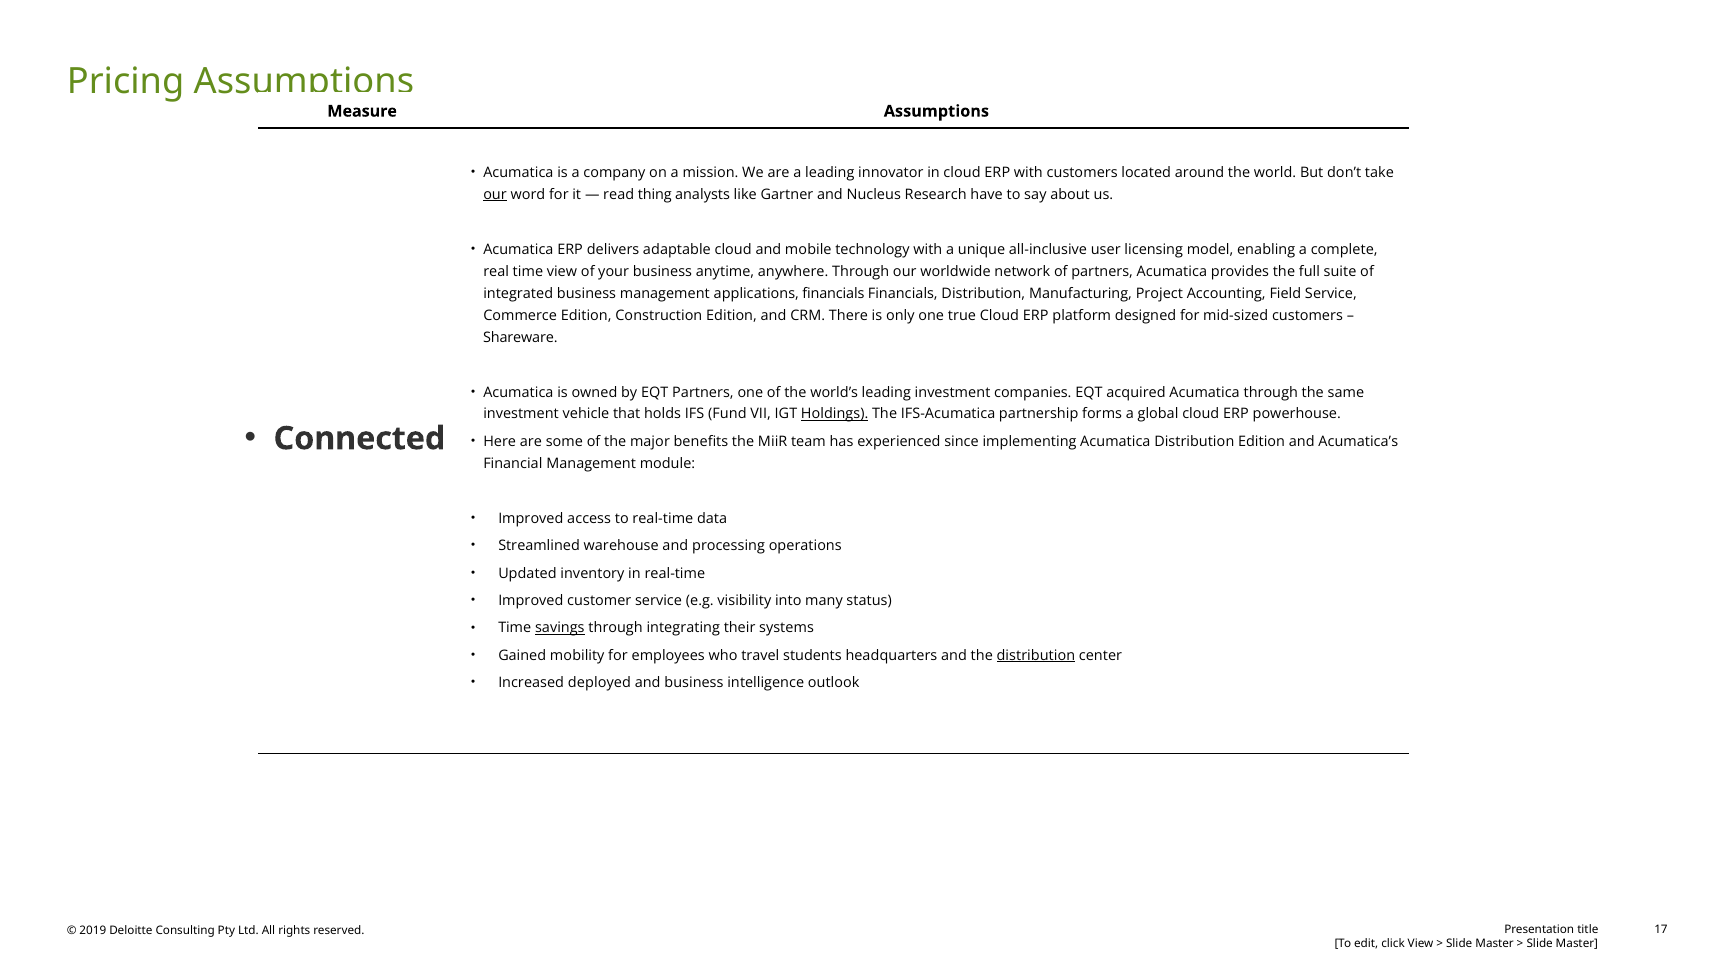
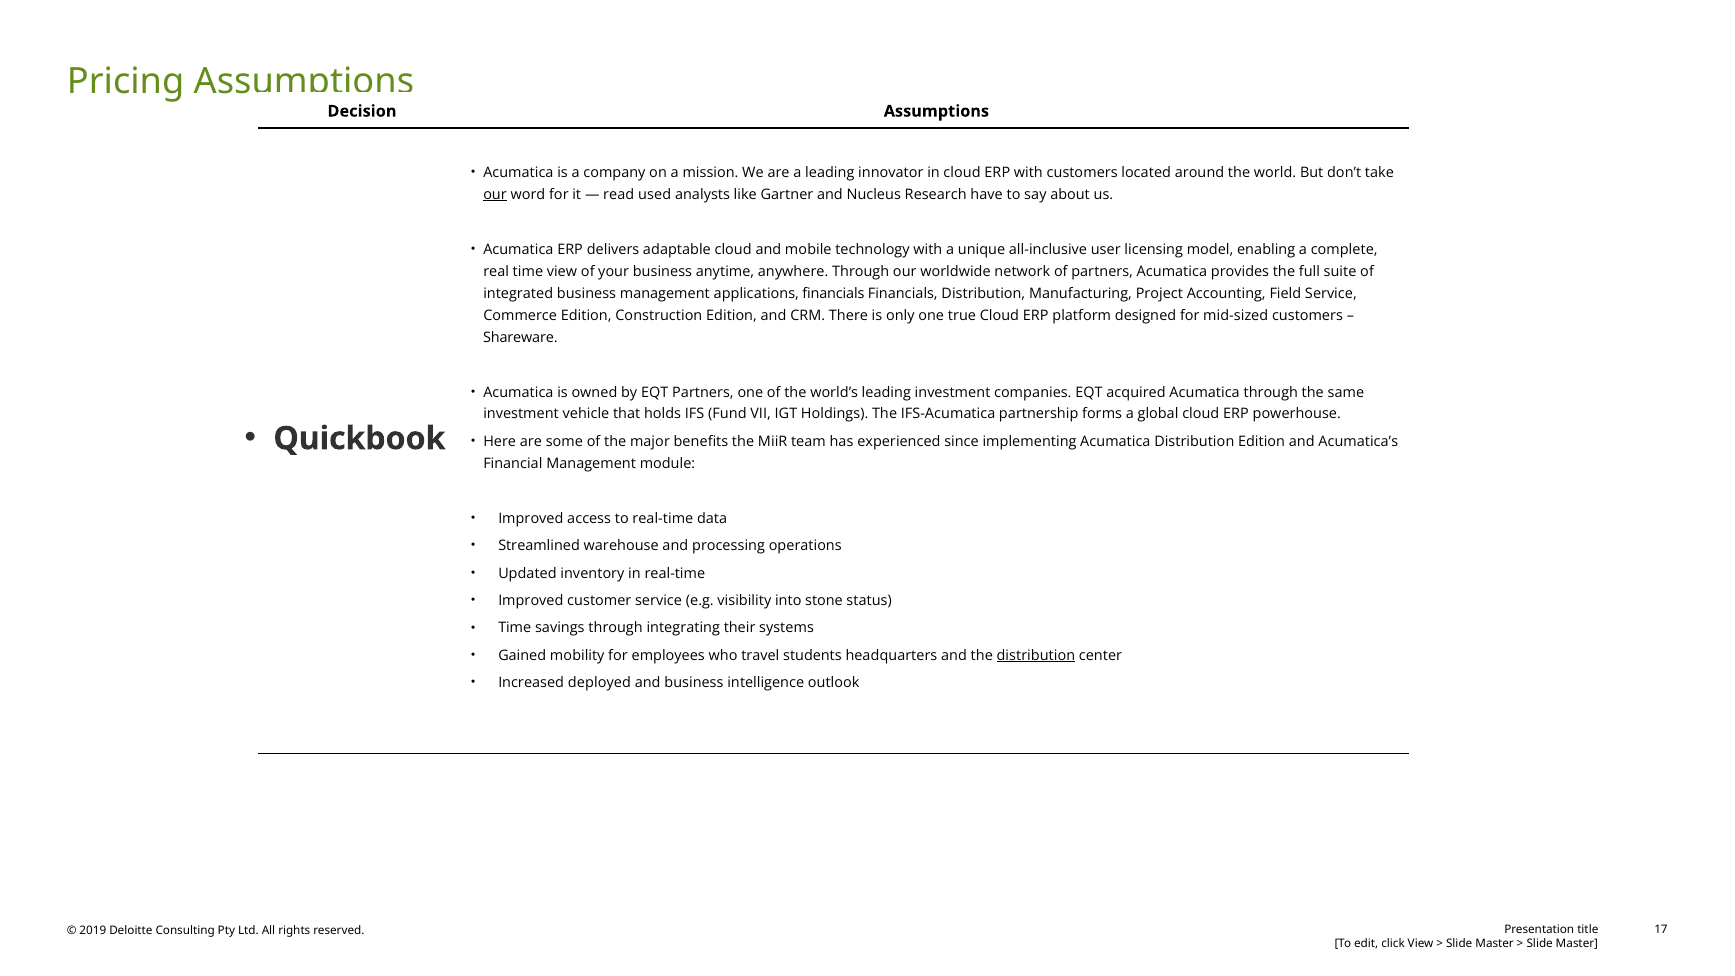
Measure: Measure -> Decision
thing: thing -> used
Holdings underline: present -> none
Connected: Connected -> Quickbook
many: many -> stone
savings underline: present -> none
